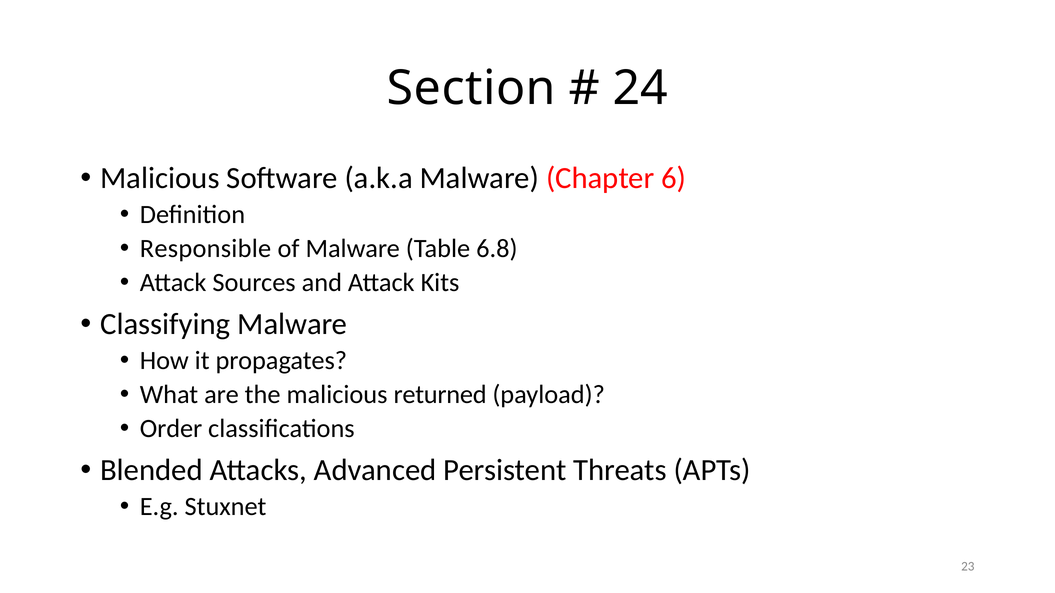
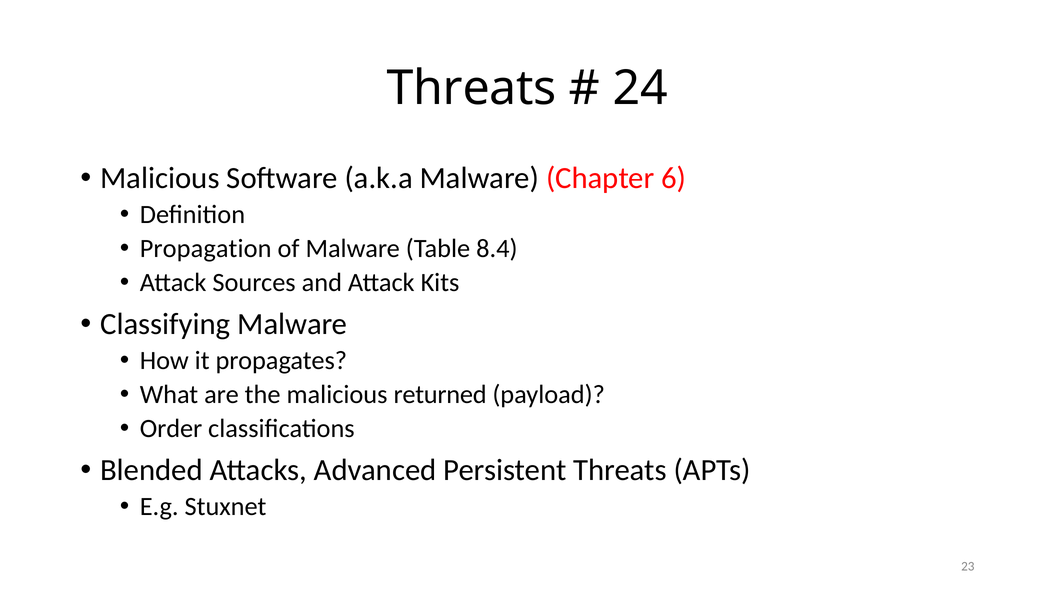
Section at (471, 89): Section -> Threats
Responsible: Responsible -> Propagation
6.8: 6.8 -> 8.4
